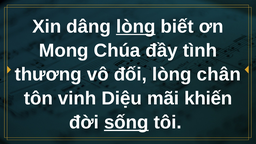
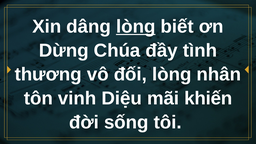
Mong: Mong -> Dừng
chân: chân -> nhân
sống underline: present -> none
